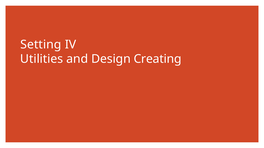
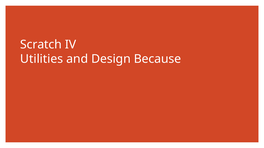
Setting: Setting -> Scratch
Creating: Creating -> Because
